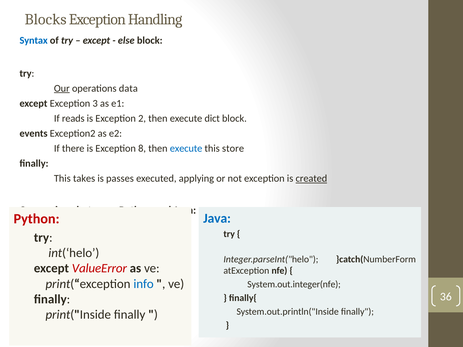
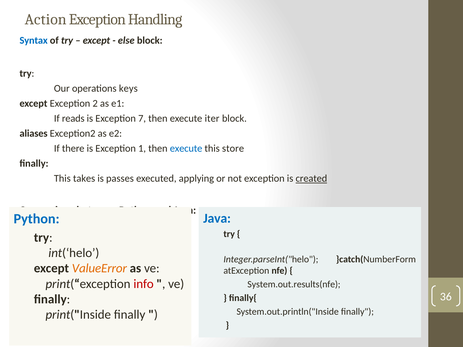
Blocks: Blocks -> Action
Our underline: present -> none
data: data -> keys
3: 3 -> 2
2: 2 -> 7
dict: dict -> iter
events: events -> aliases
8: 8 -> 1
Python at (37, 219) colour: red -> blue
ValueError colour: red -> orange
info colour: blue -> red
System.out.integer(nfe: System.out.integer(nfe -> System.out.results(nfe
